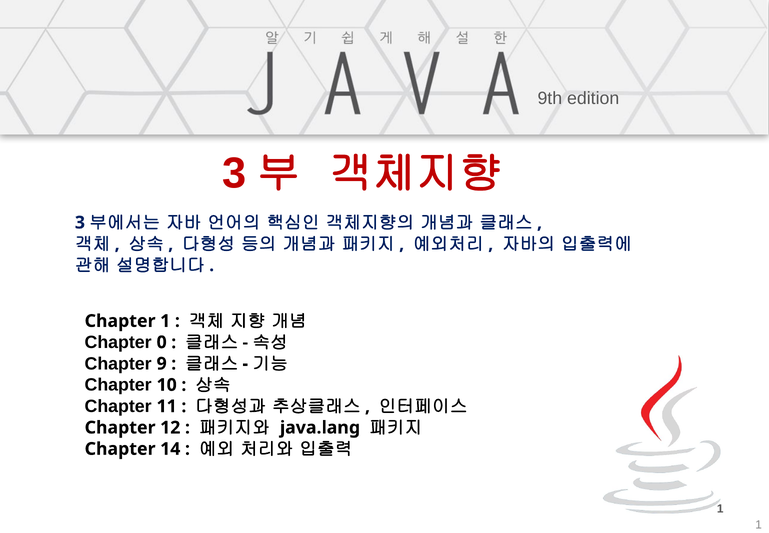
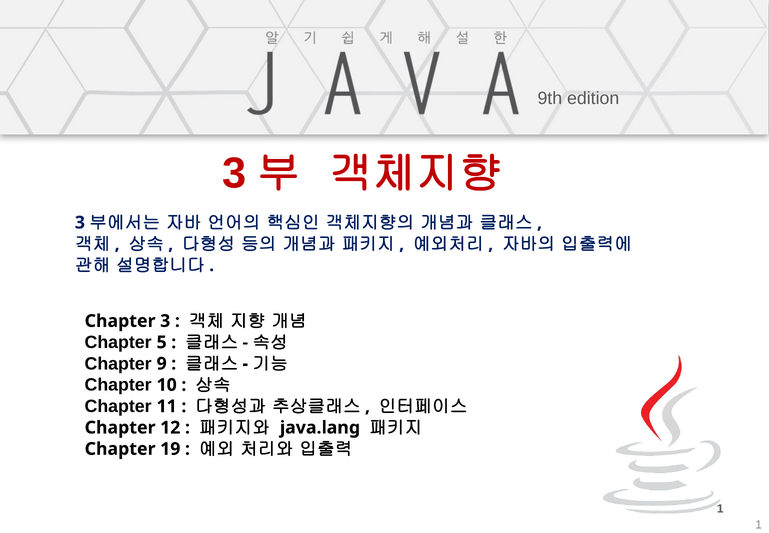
Chapter 1: 1 -> 3
0: 0 -> 5
14: 14 -> 19
